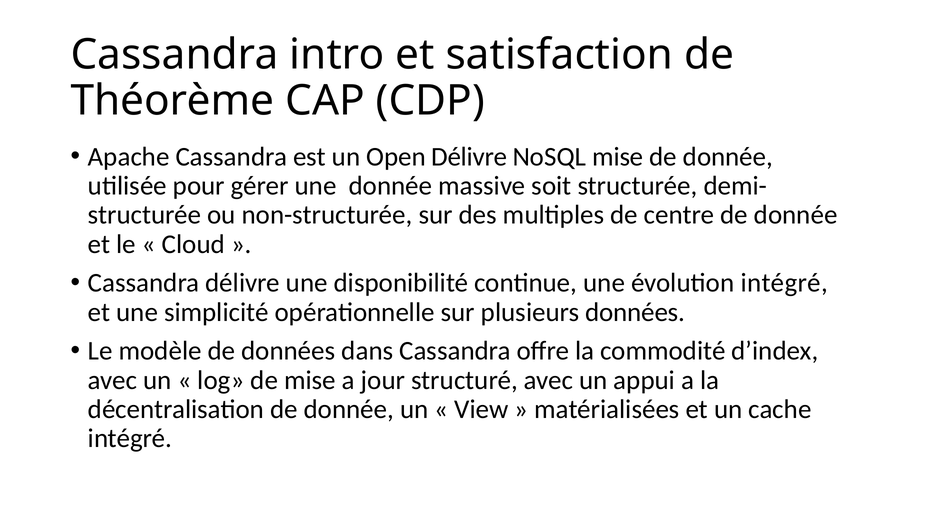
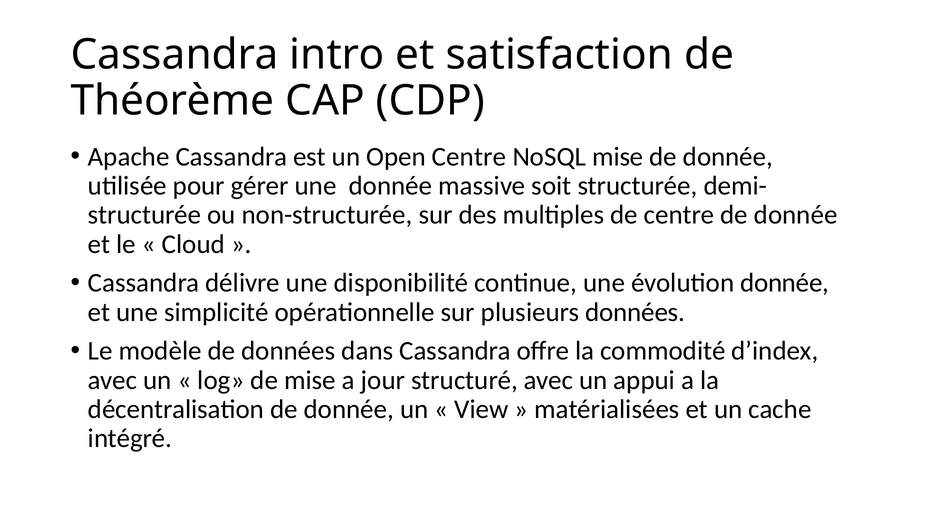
Open Délivre: Délivre -> Centre
évolution intégré: intégré -> donnée
